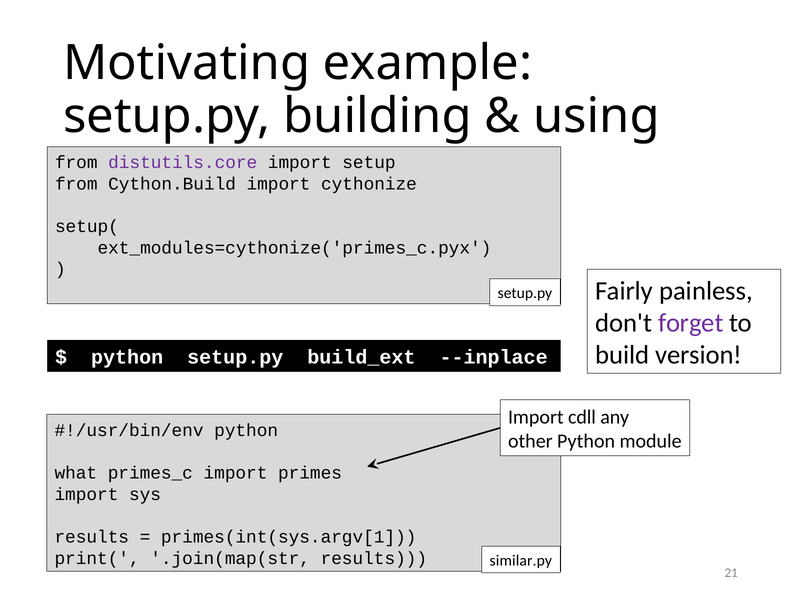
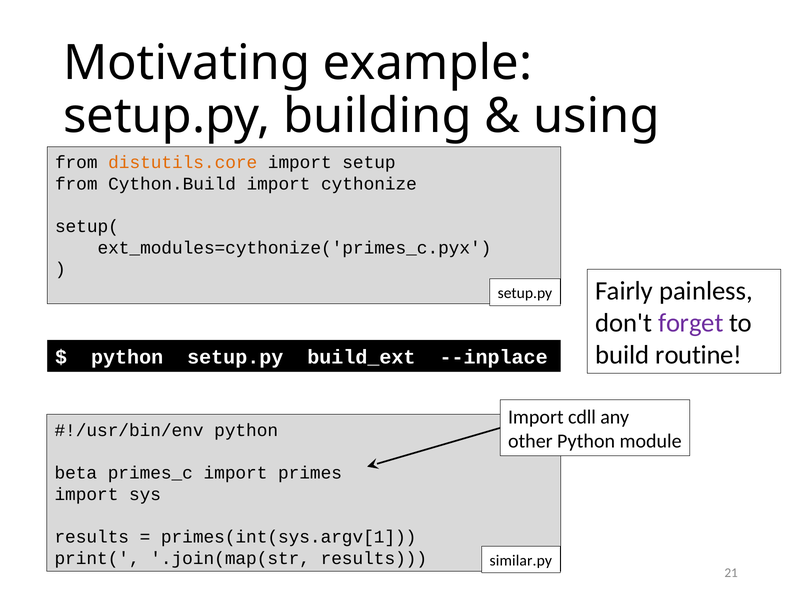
distutils.core colour: purple -> orange
version: version -> routine
what: what -> beta
